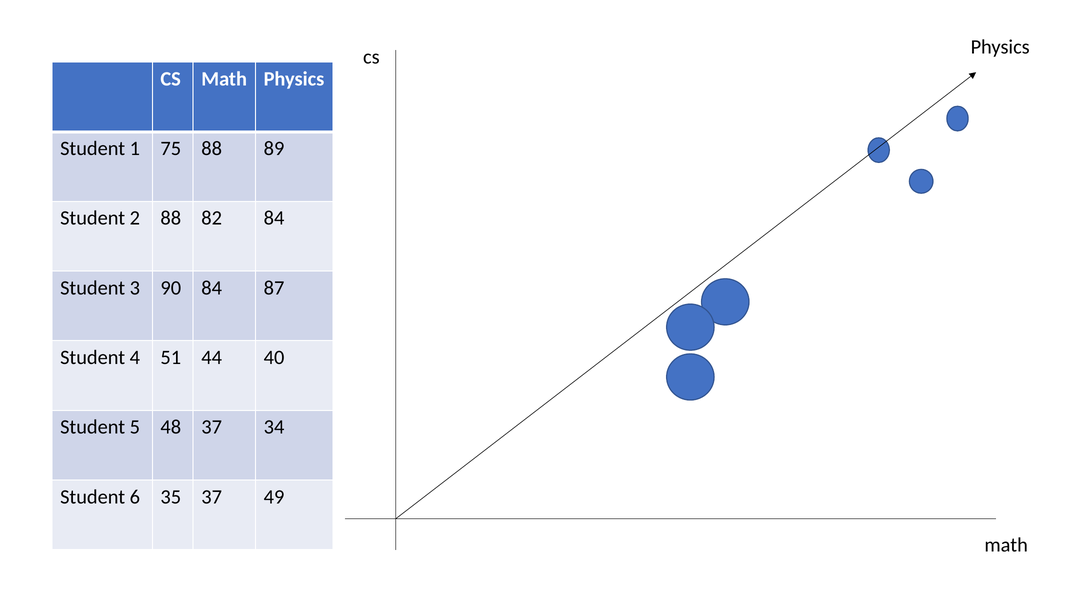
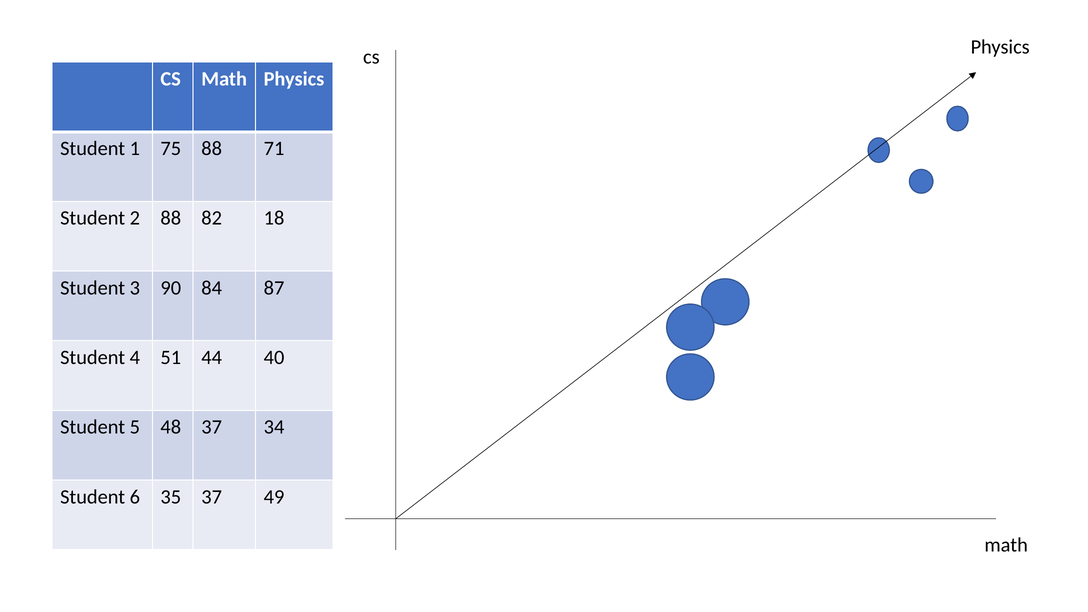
89: 89 -> 71
82 84: 84 -> 18
